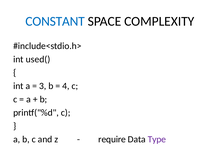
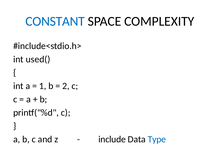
3: 3 -> 1
4: 4 -> 2
require: require -> include
Type colour: purple -> blue
